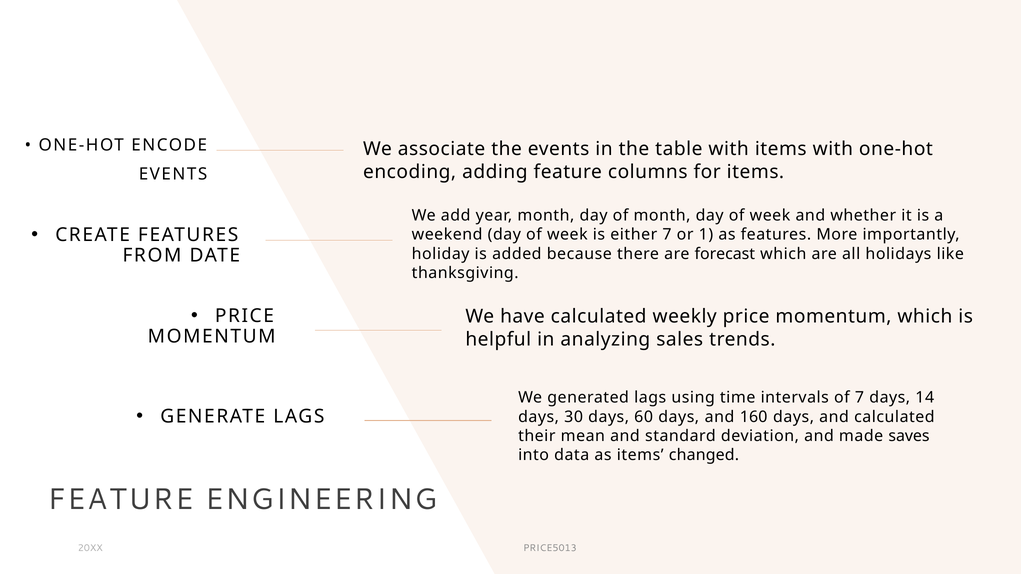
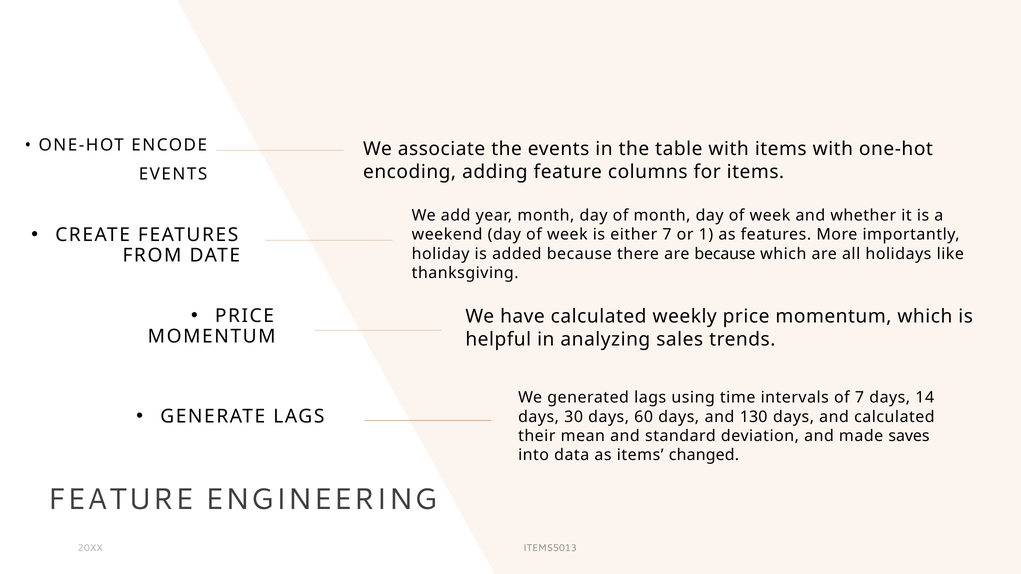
are forecast: forecast -> because
160: 160 -> 130
PRICE5013: PRICE5013 -> ITEMS5013
